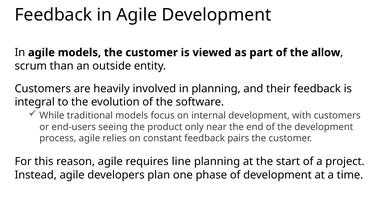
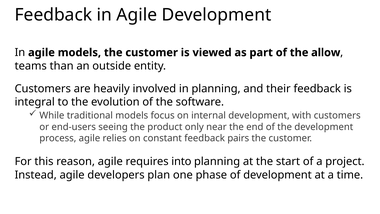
scrum: scrum -> teams
line: line -> into
